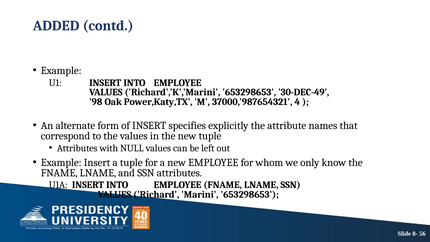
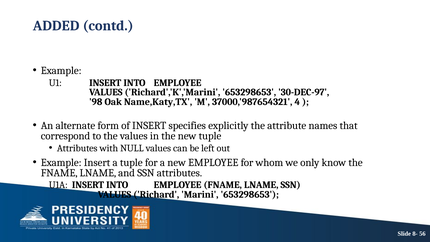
30-DEC-49: 30-DEC-49 -> 30-DEC-97
Power,Katy,TX: Power,Katy,TX -> Name,Katy,TX
